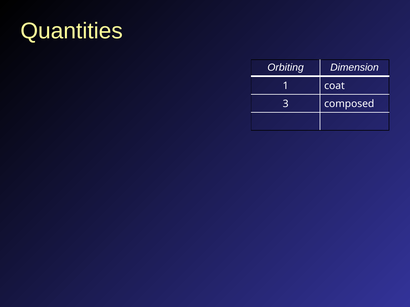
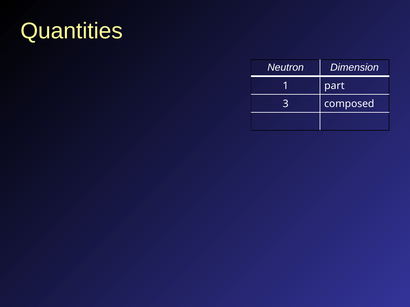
Orbiting: Orbiting -> Neutron
coat: coat -> part
